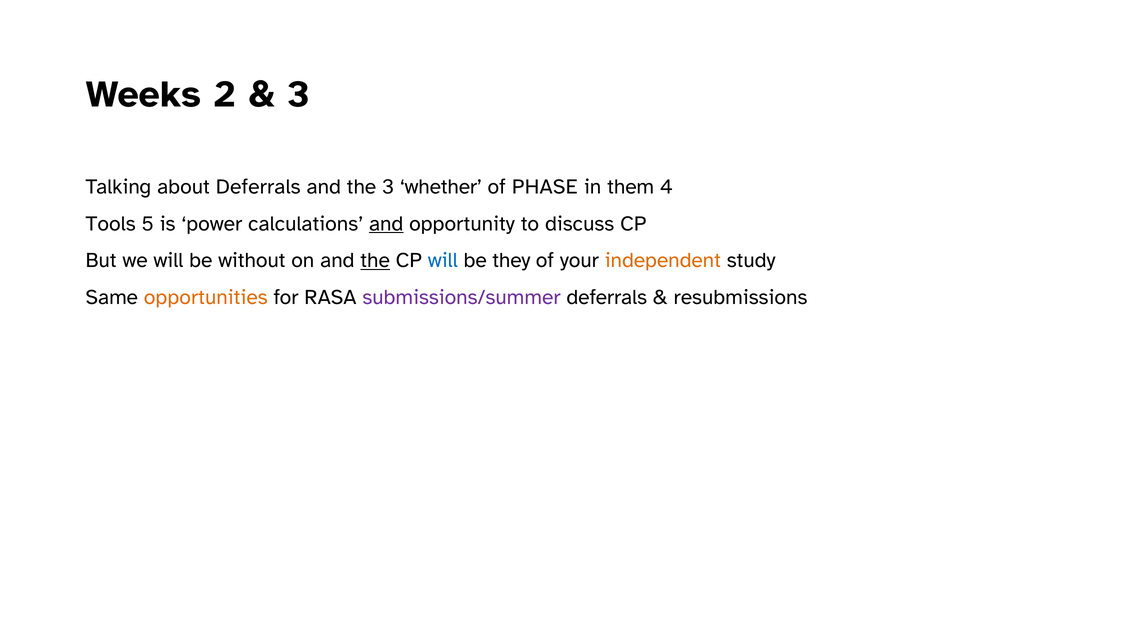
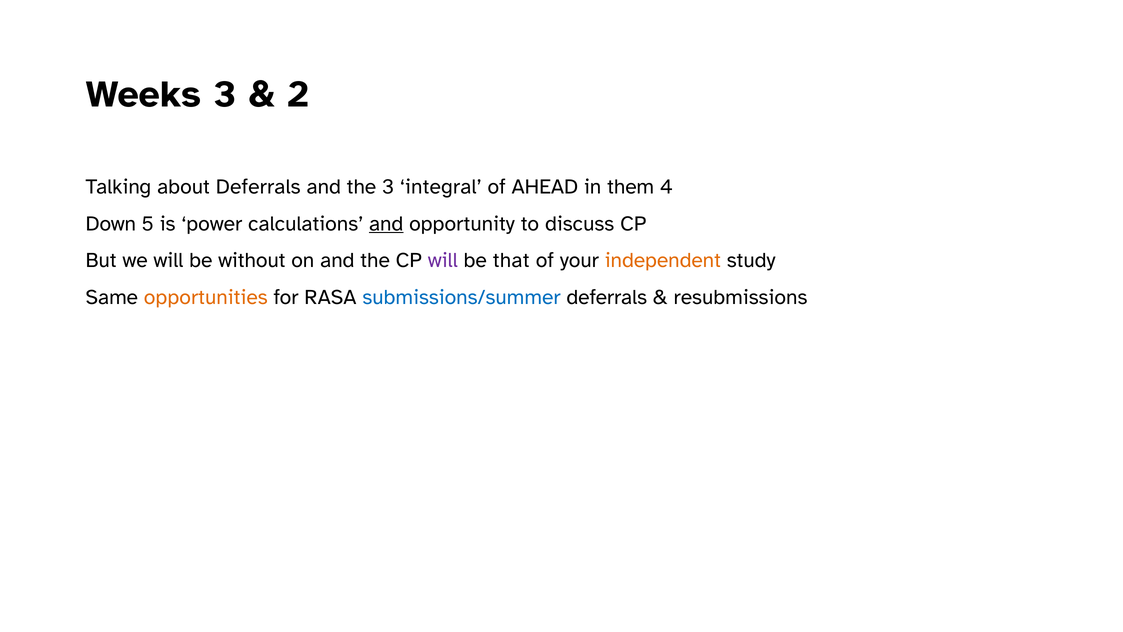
Weeks 2: 2 -> 3
3 at (298, 94): 3 -> 2
whether: whether -> integral
PHASE: PHASE -> AHEAD
Tools: Tools -> Down
the at (375, 260) underline: present -> none
will at (443, 260) colour: blue -> purple
they: they -> that
submissions/summer colour: purple -> blue
